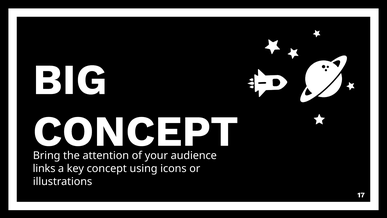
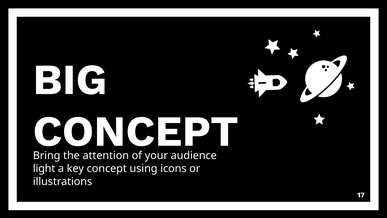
links: links -> light
